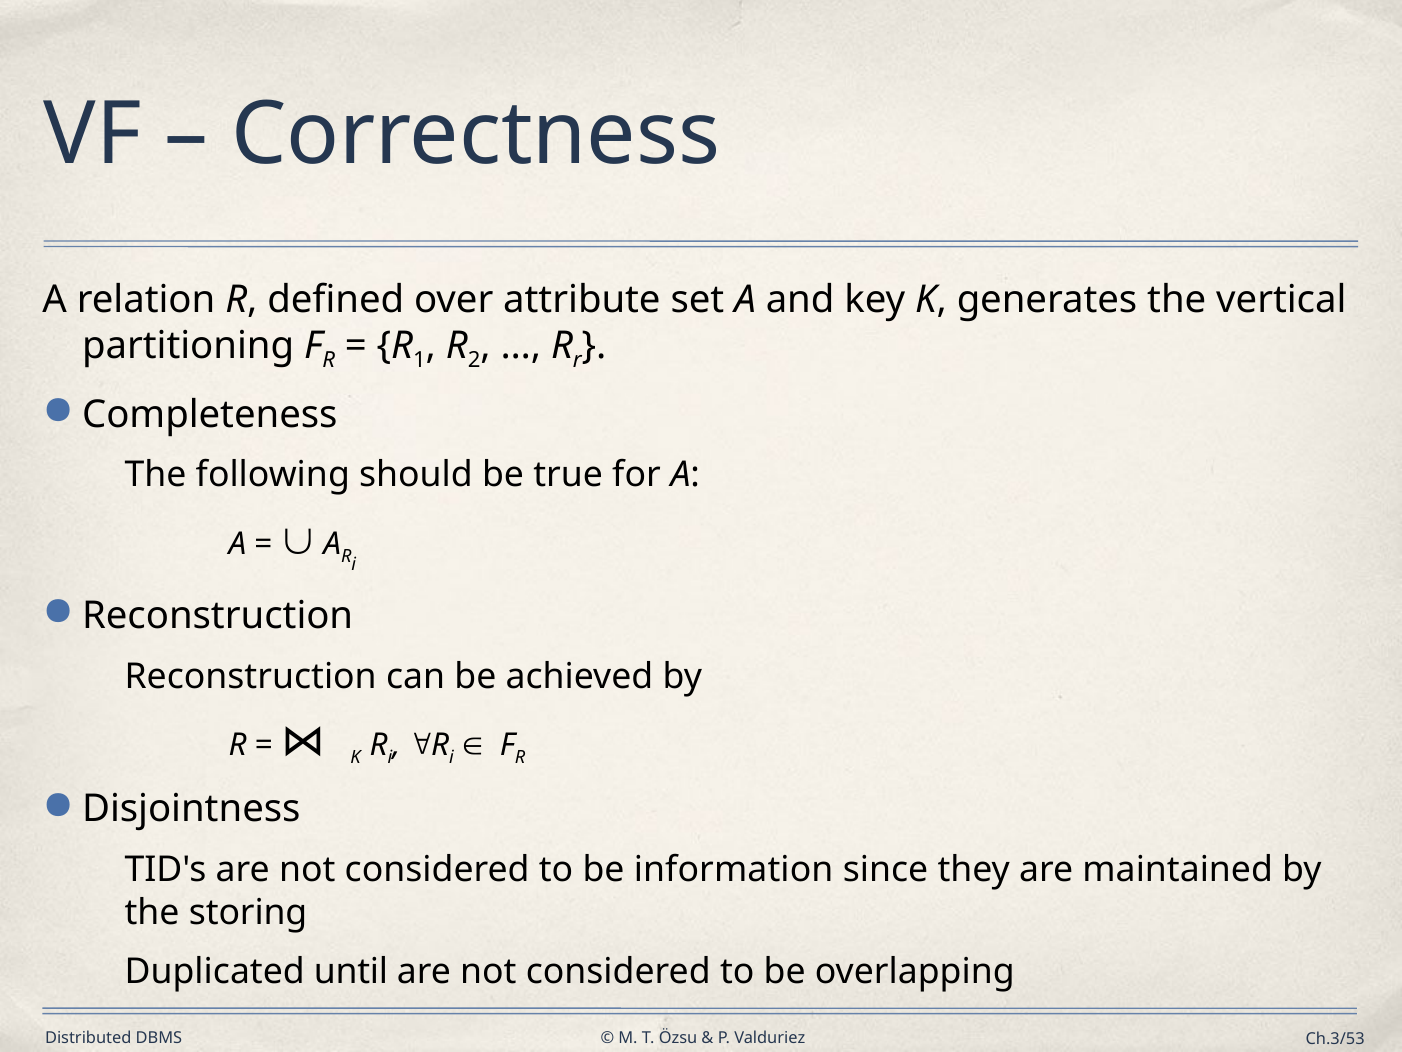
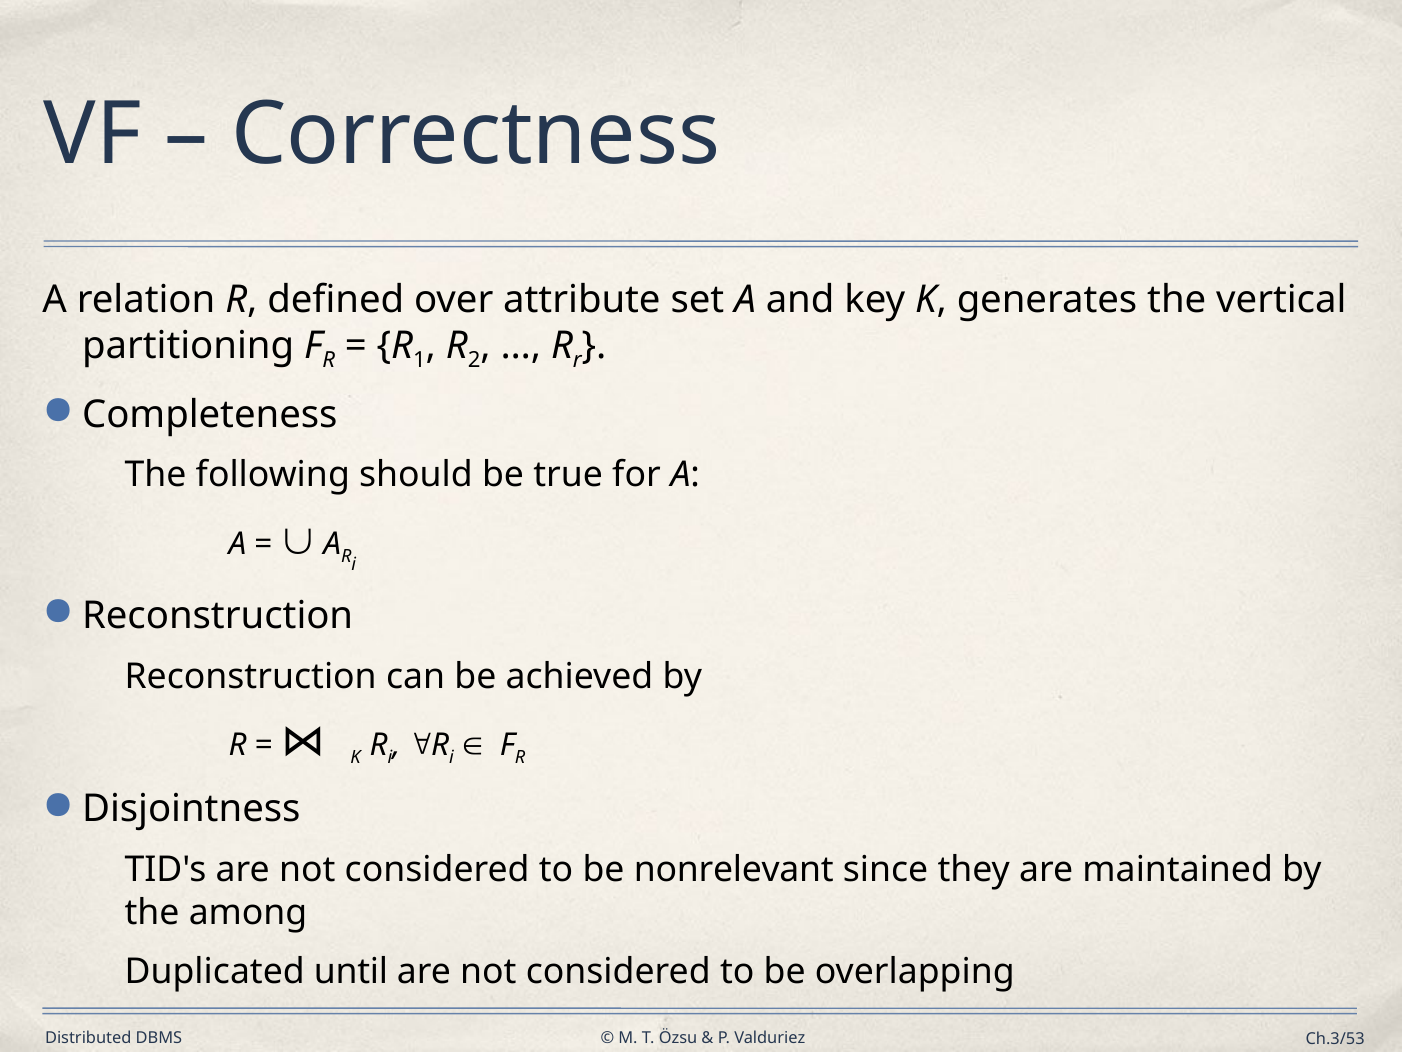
information: information -> nonrelevant
storing: storing -> among
